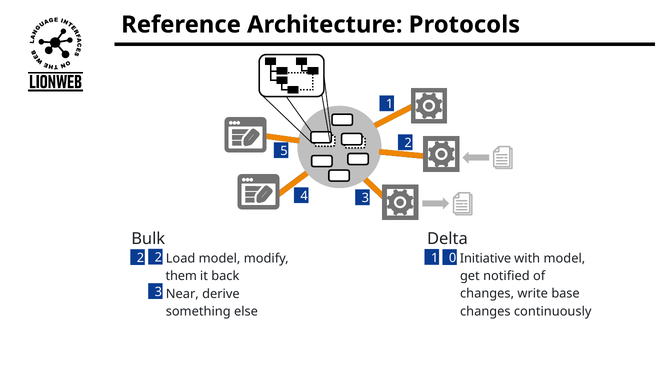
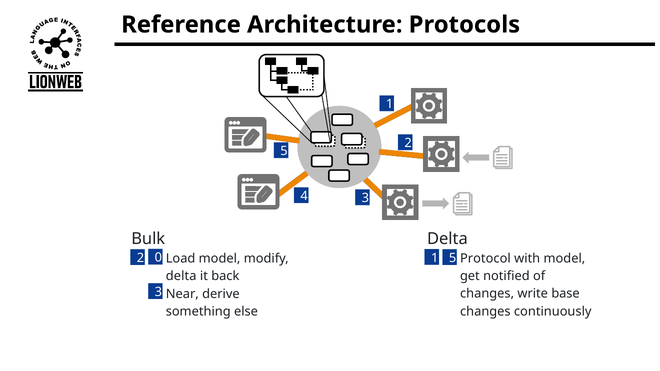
1 0: 0 -> 5
2 2: 2 -> 0
Initiative: Initiative -> Protocol
them at (181, 276): them -> delta
